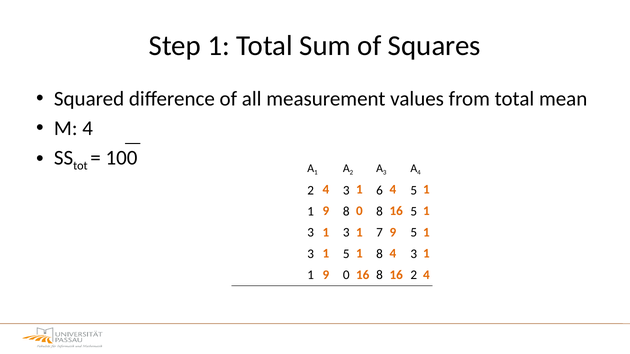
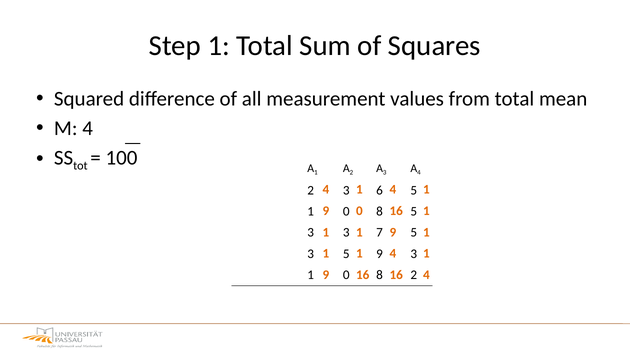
8 at (346, 212): 8 -> 0
5 8: 8 -> 9
